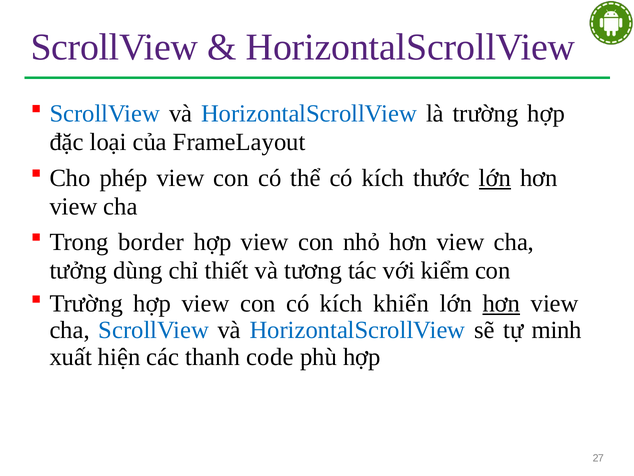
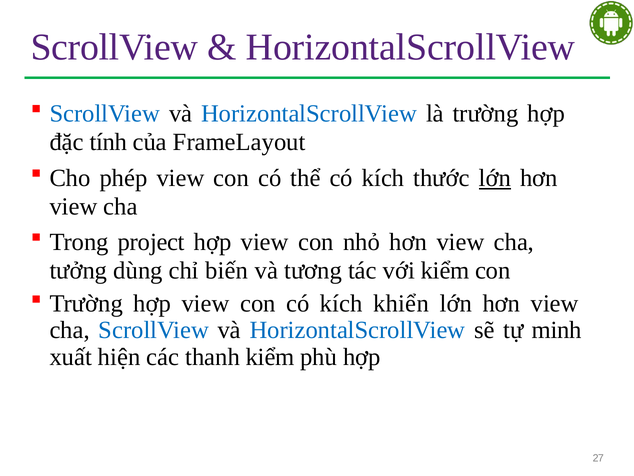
loại: loại -> tính
border: border -> project
thiết: thiết -> biến
hơn at (501, 303) underline: present -> none
thanh code: code -> kiểm
